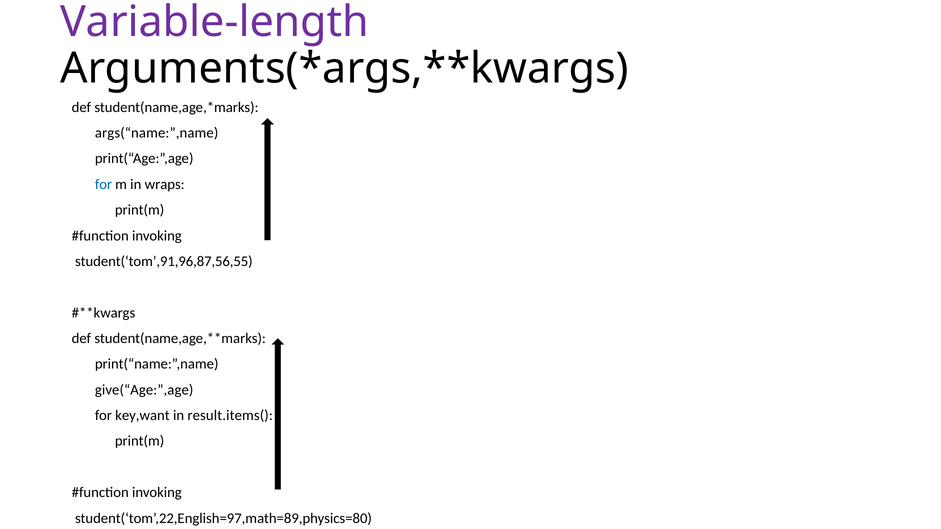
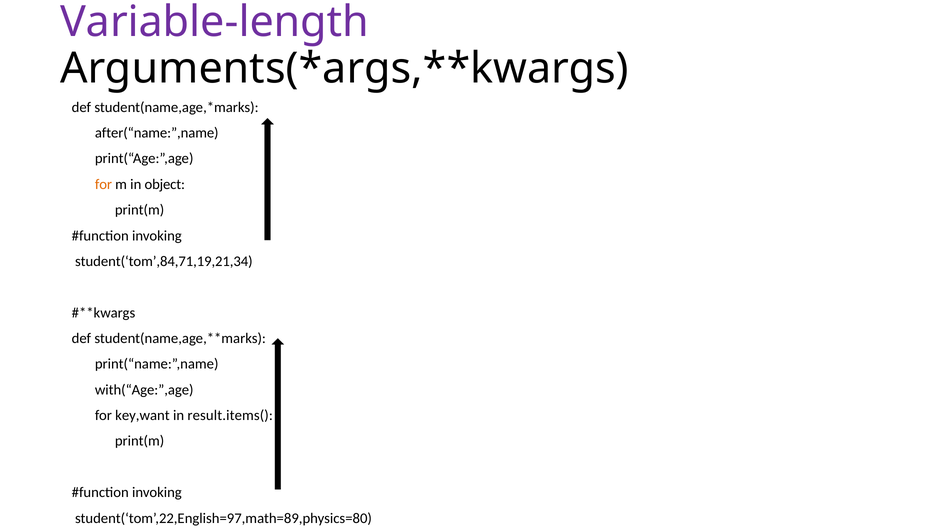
args(“name:”,name: args(“name:”,name -> after(“name:”,name
for at (103, 184) colour: blue -> orange
wraps: wraps -> object
student(‘tom’,91,96,87,56,55: student(‘tom’,91,96,87,56,55 -> student(‘tom’,84,71,19,21,34
give(“Age:”,age: give(“Age:”,age -> with(“Age:”,age
